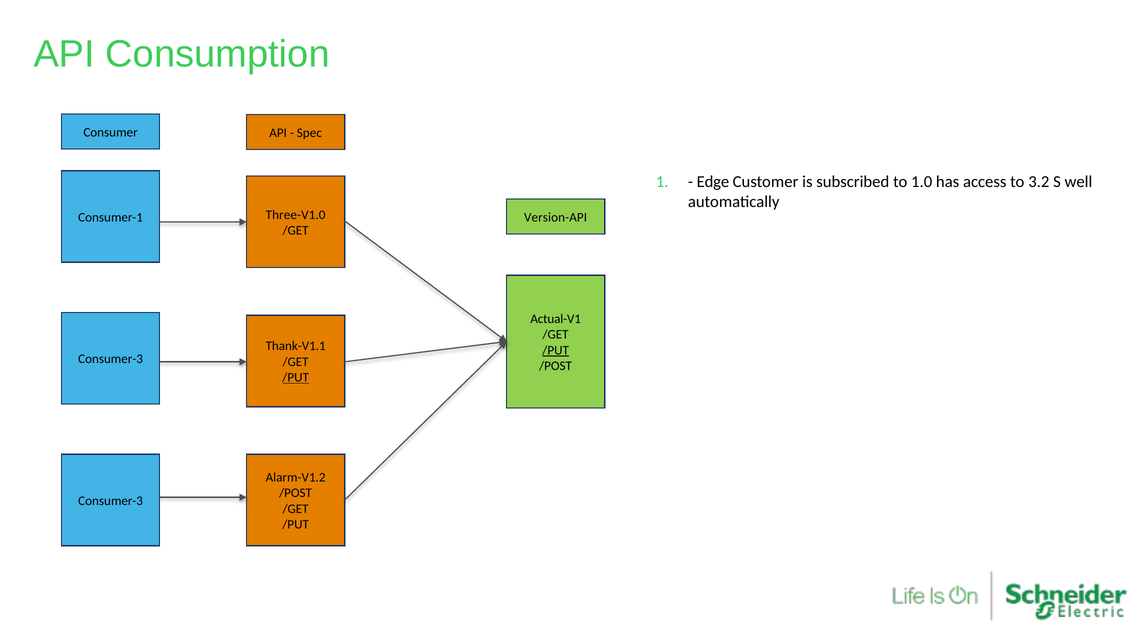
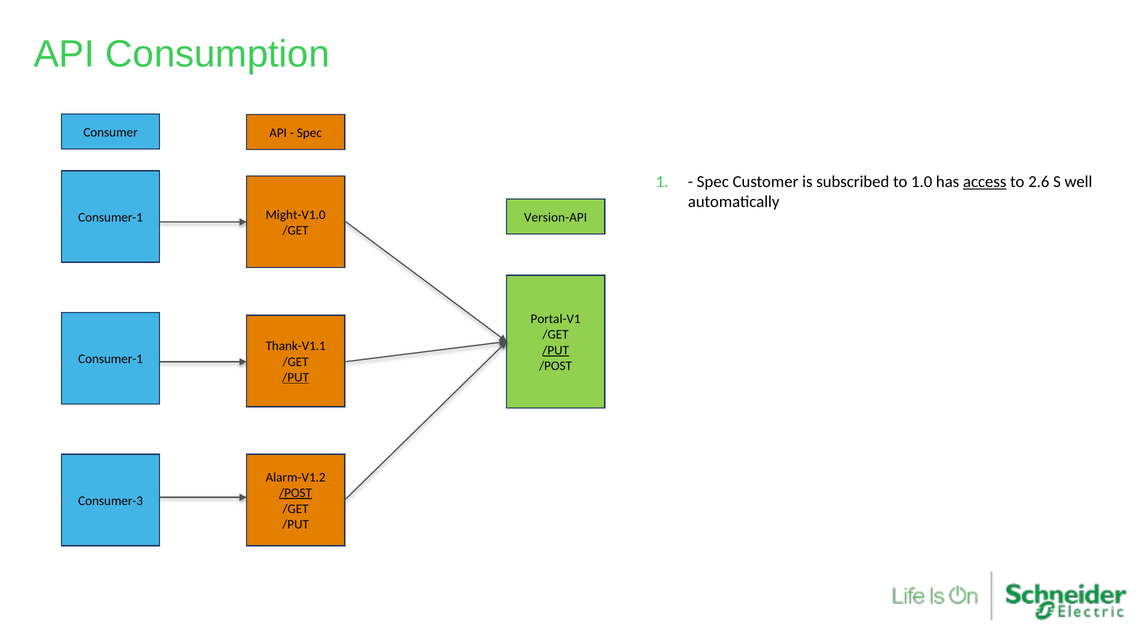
Edge at (713, 182): Edge -> Spec
access underline: none -> present
3.2: 3.2 -> 2.6
Three-V1.0: Three-V1.0 -> Might-V1.0
Actual-V1: Actual-V1 -> Portal-V1
Consumer-3 at (111, 359): Consumer-3 -> Consumer-1
/POST at (296, 493) underline: none -> present
